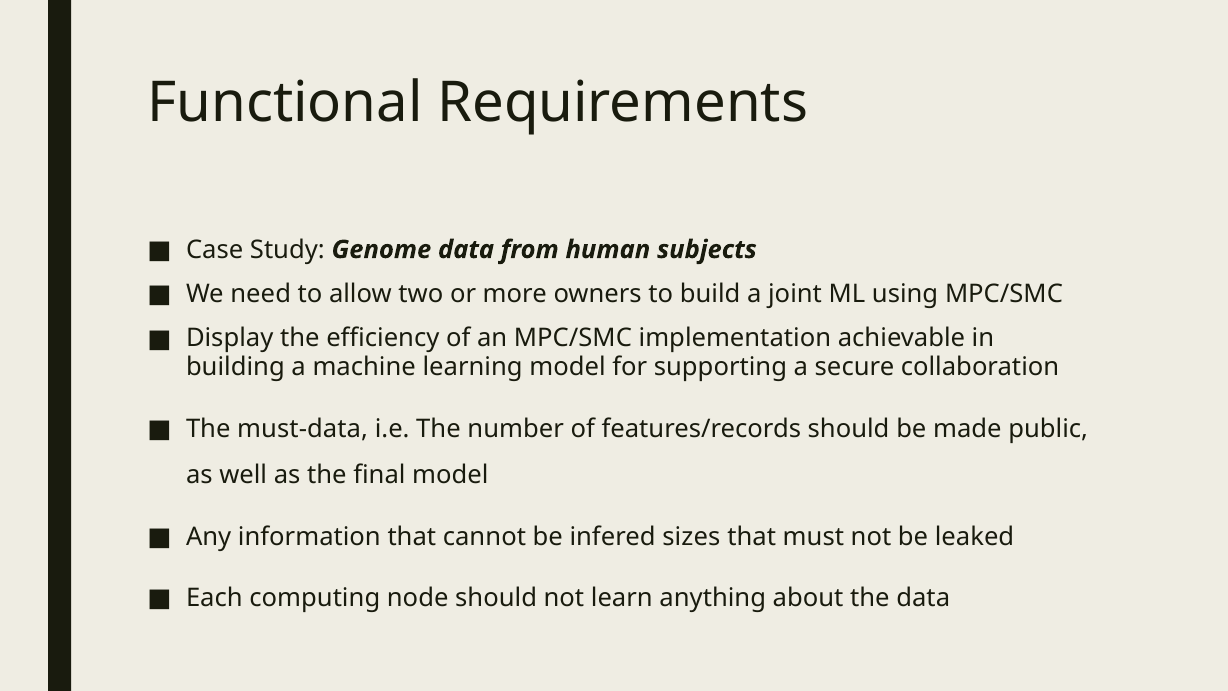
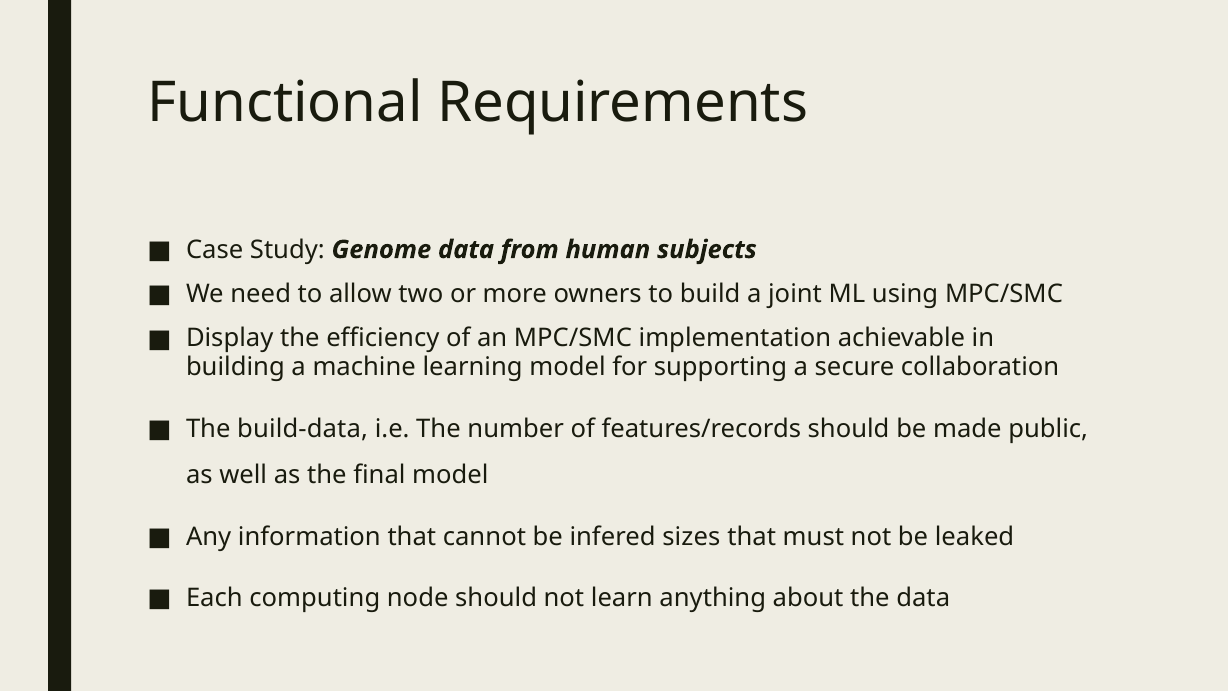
must-data: must-data -> build-data
